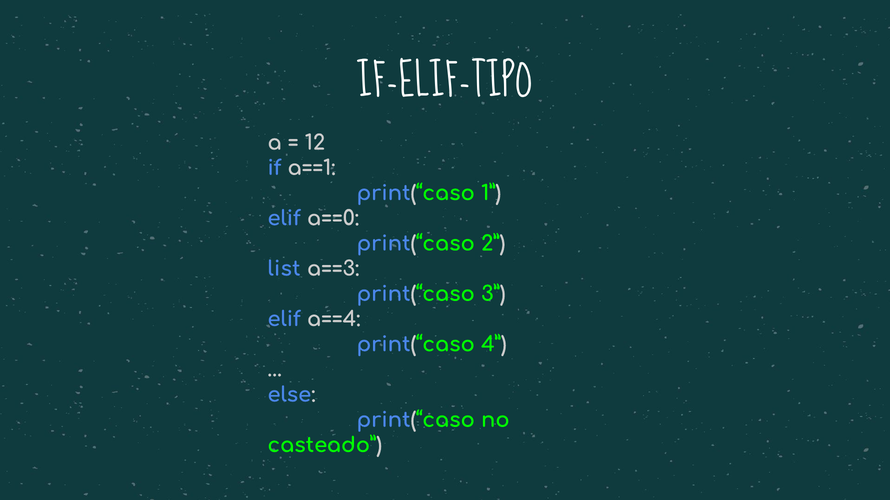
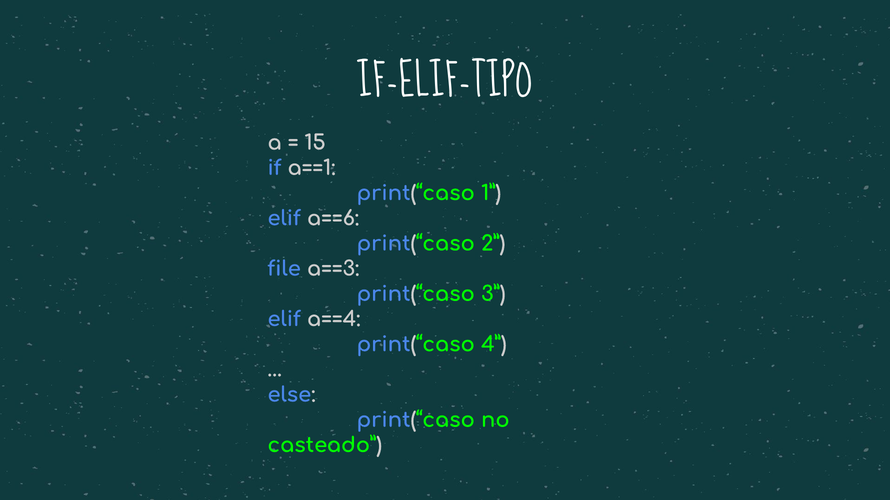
12: 12 -> 15
a==0: a==0 -> a==6
list: list -> file
